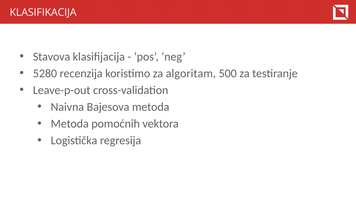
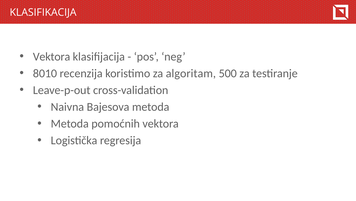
Stavova at (52, 56): Stavova -> Vektora
5280: 5280 -> 8010
